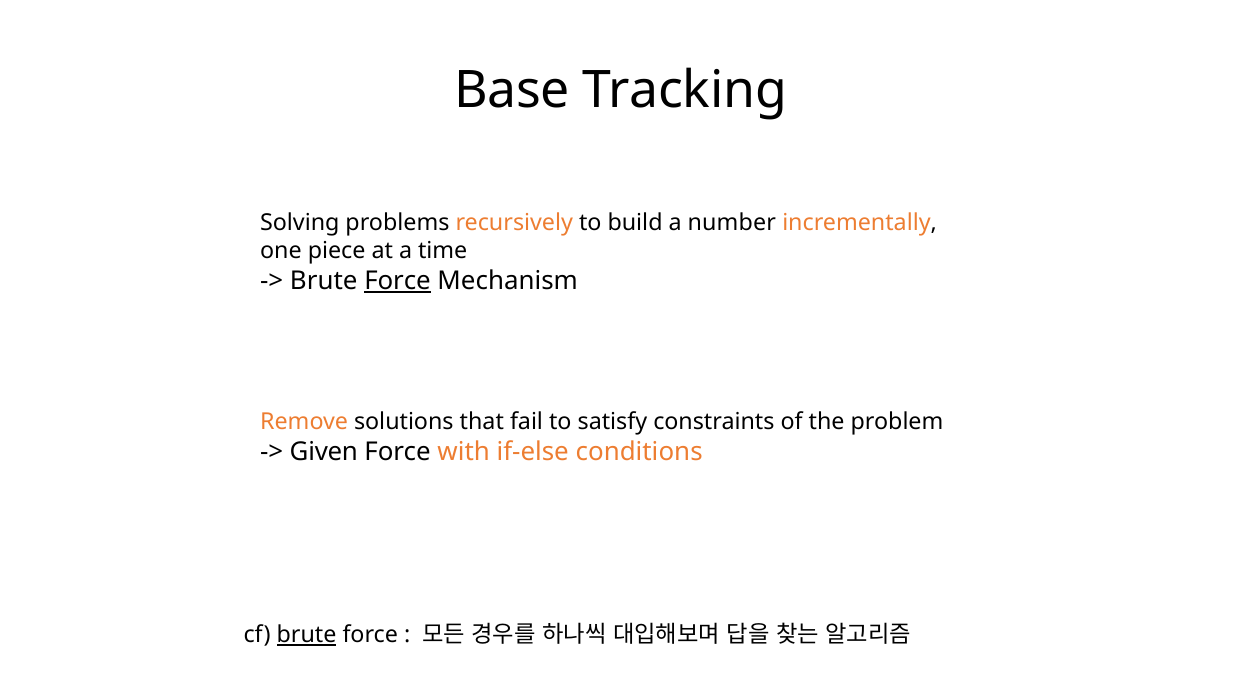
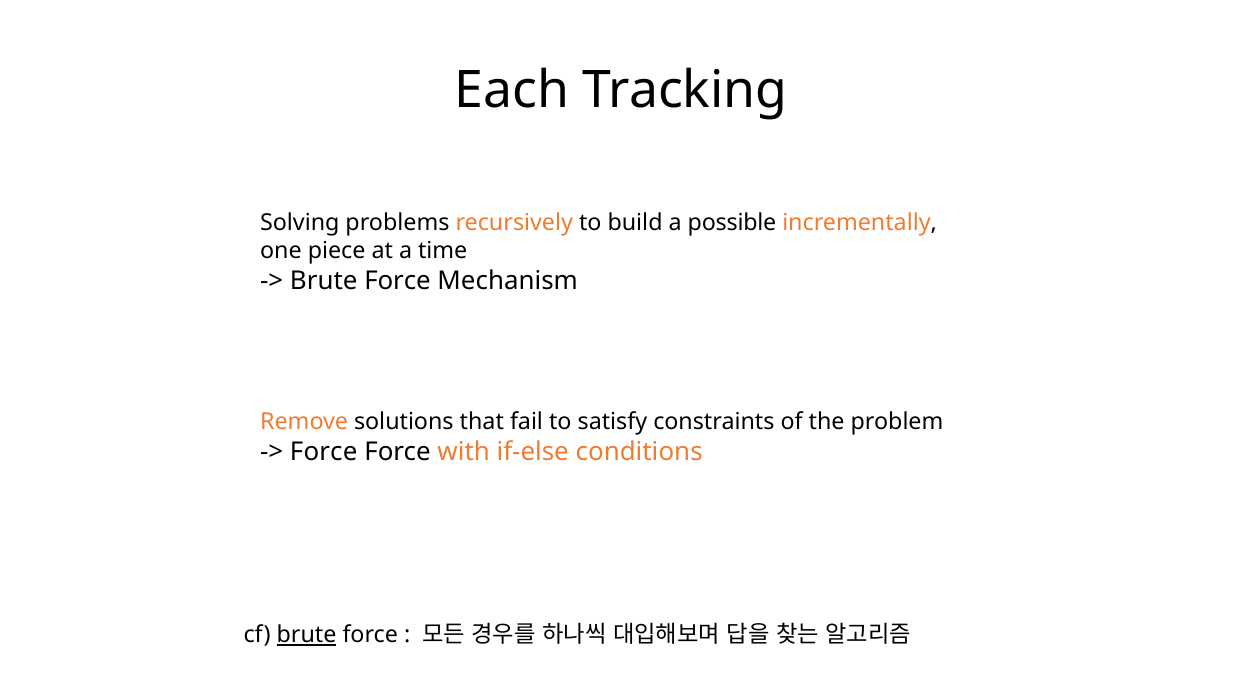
Base: Base -> Each
number: number -> possible
Force at (398, 281) underline: present -> none
Given at (324, 452): Given -> Force
